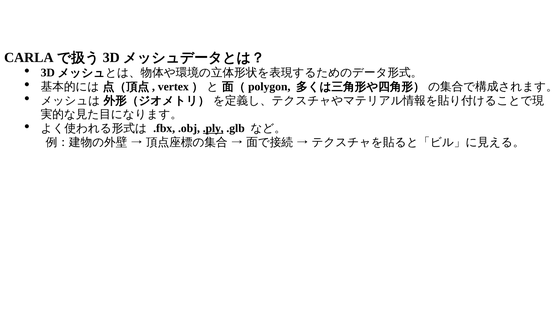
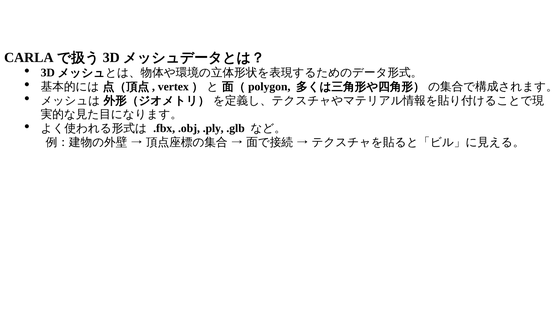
.ply underline: present -> none
